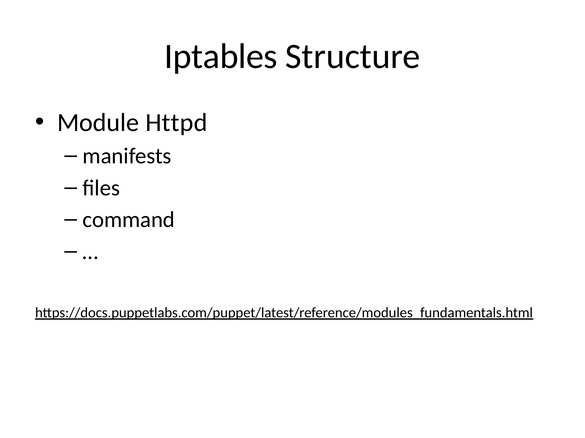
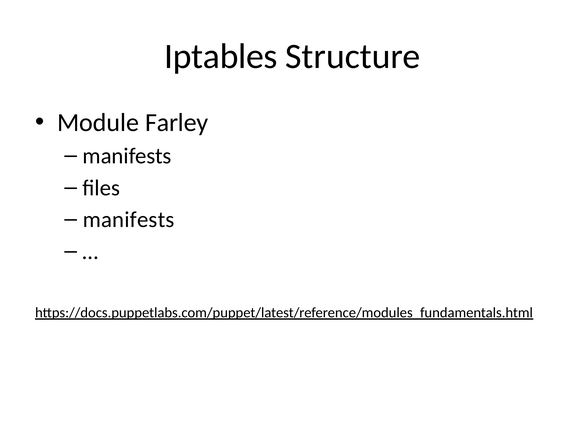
Httpd: Httpd -> Farley
command at (129, 220): command -> manifests
